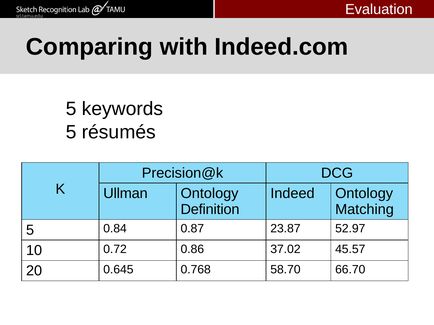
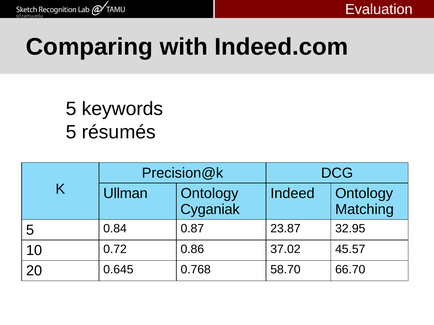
Definition: Definition -> Cyganiak
52.97: 52.97 -> 32.95
